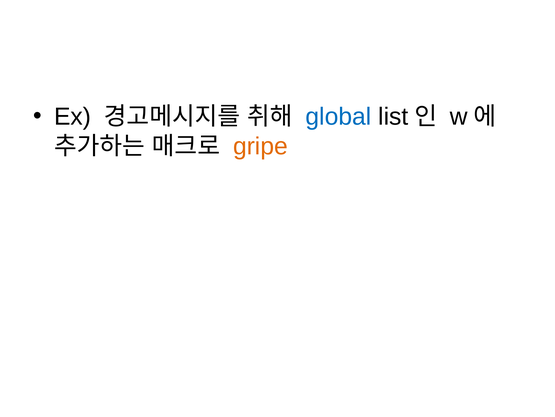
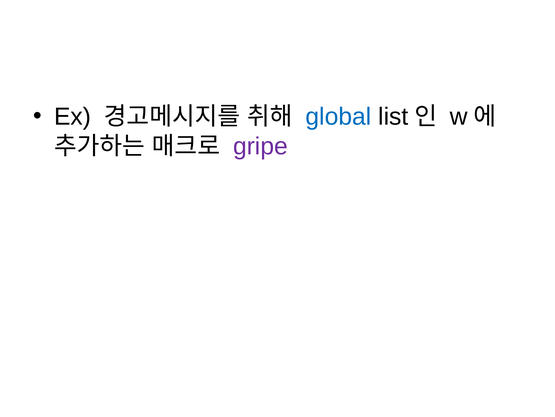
gripe colour: orange -> purple
